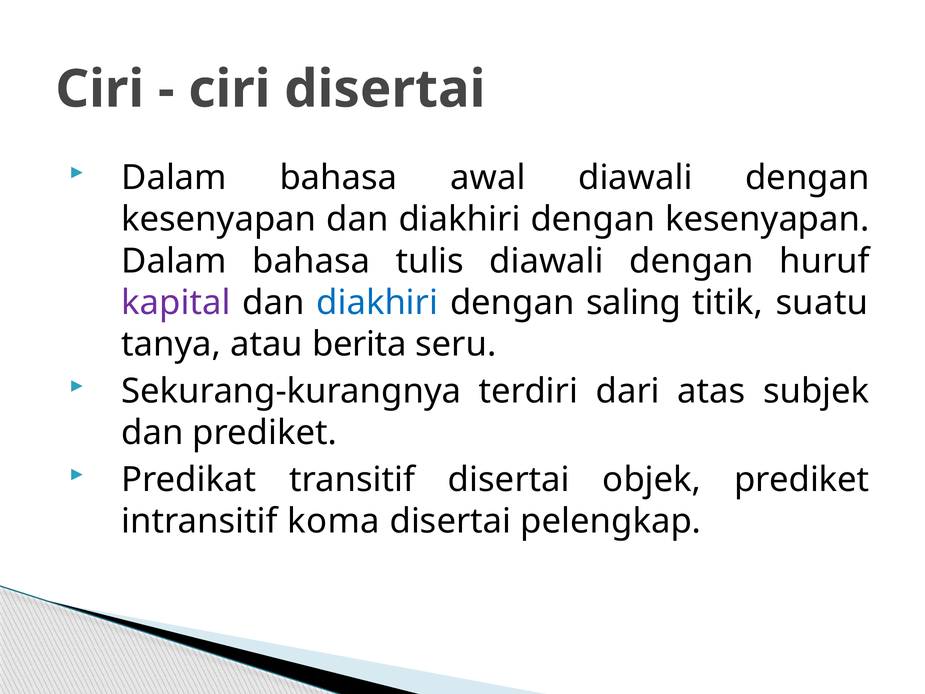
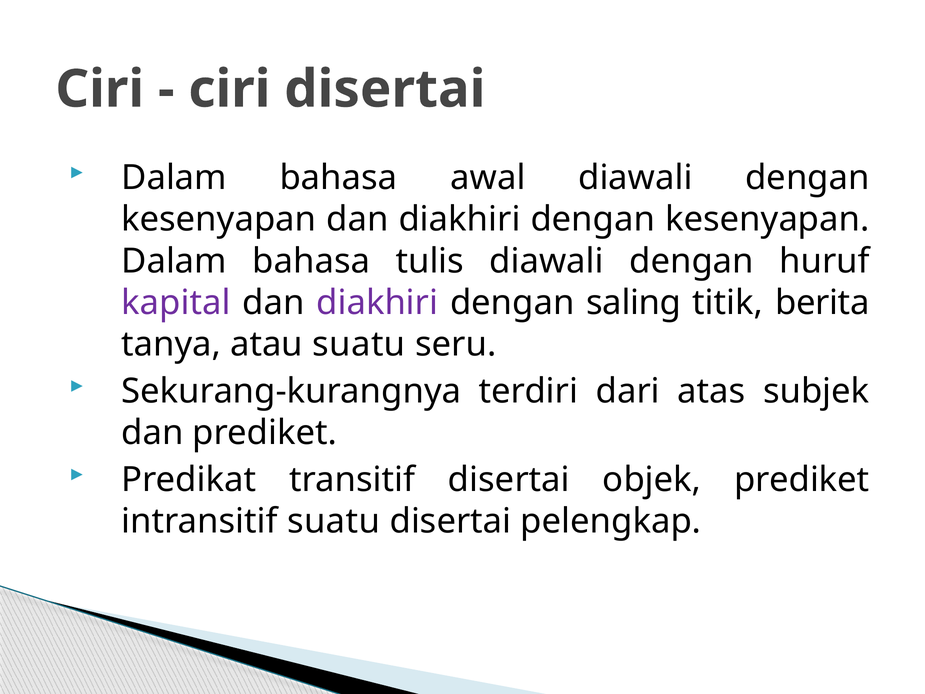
diakhiri at (377, 303) colour: blue -> purple
suatu: suatu -> berita
atau berita: berita -> suatu
intransitif koma: koma -> suatu
